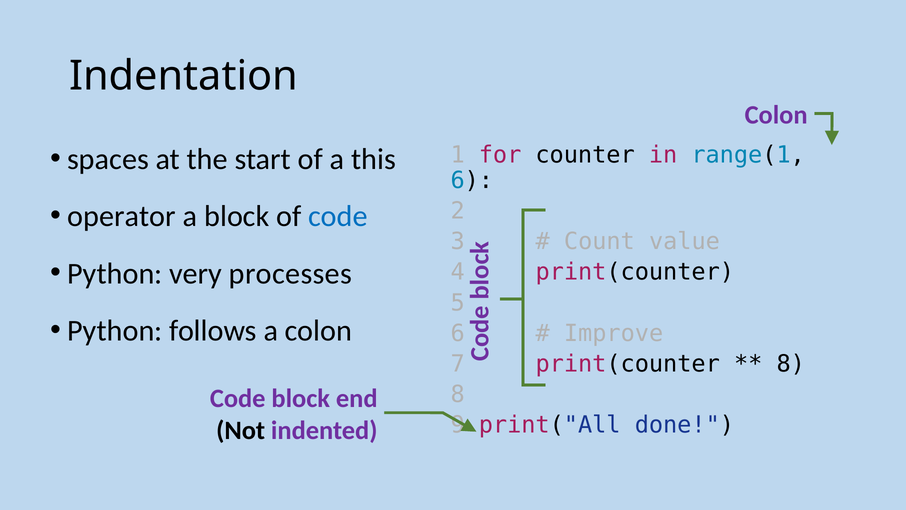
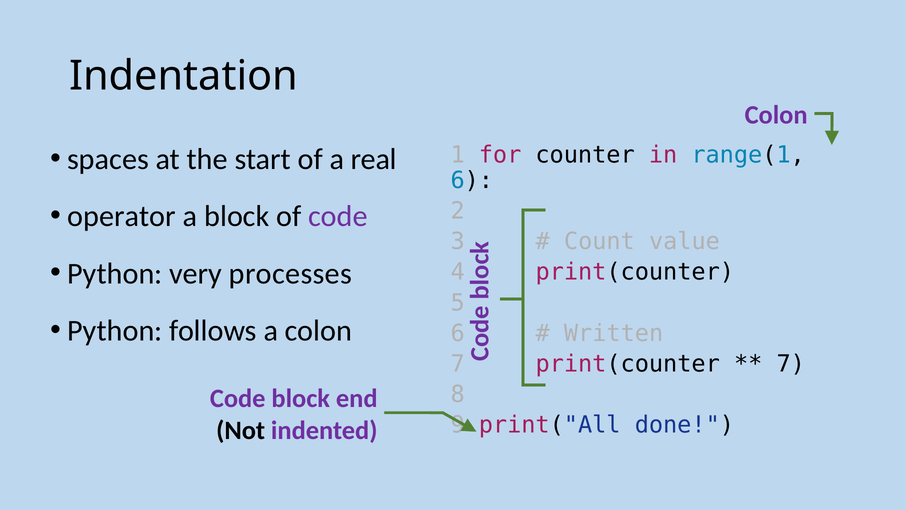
this: this -> real
code at (338, 216) colour: blue -> purple
Improve: Improve -> Written
8 at (791, 364): 8 -> 7
